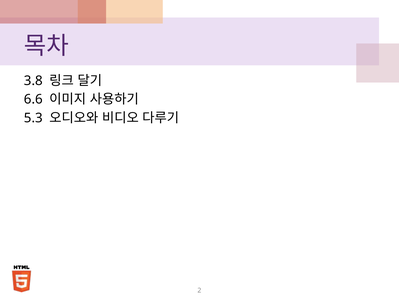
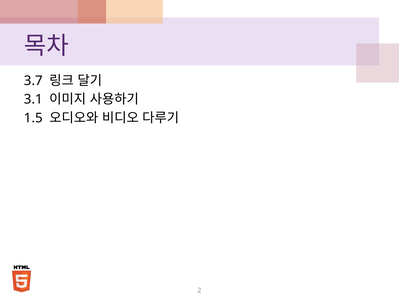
3.8: 3.8 -> 3.7
6.6: 6.6 -> 3.1
5.3: 5.3 -> 1.5
